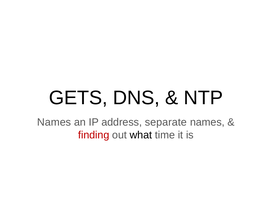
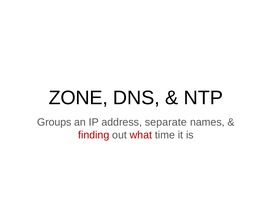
GETS: GETS -> ZONE
Names at (54, 122): Names -> Groups
what colour: black -> red
